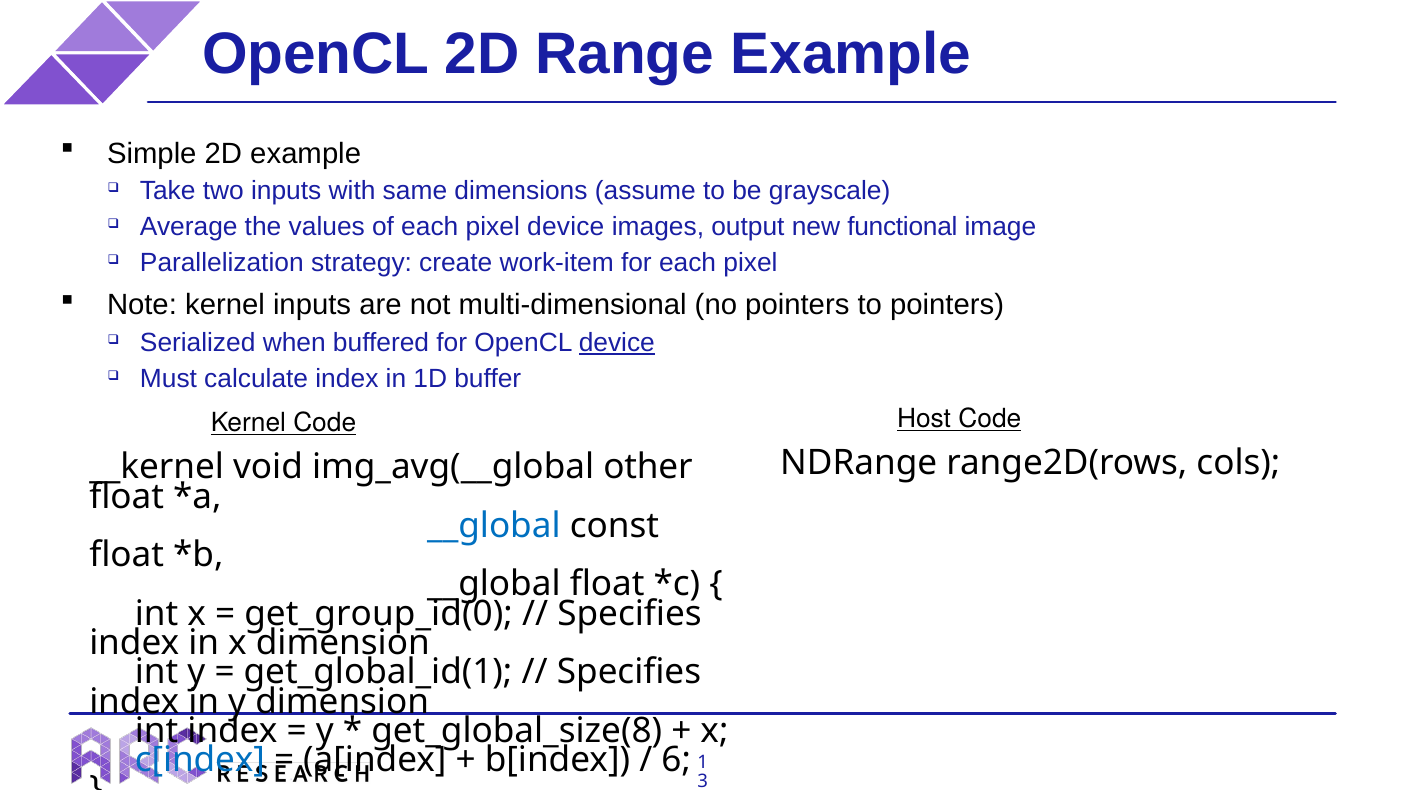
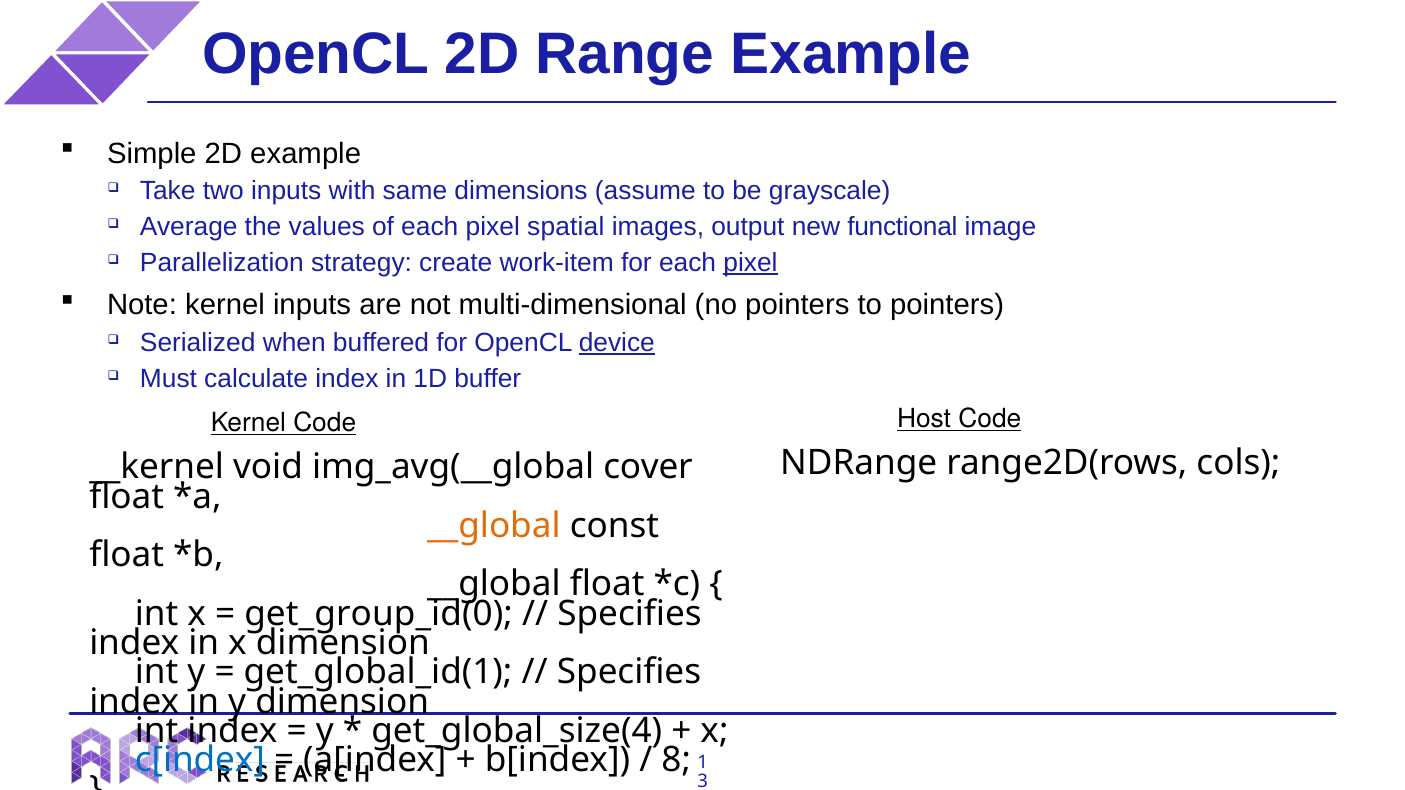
pixel device: device -> spatial
pixel at (750, 263) underline: none -> present
other: other -> cover
__global at (494, 526) colour: blue -> orange
get_global_size(8: get_global_size(8 -> get_global_size(4
6: 6 -> 8
